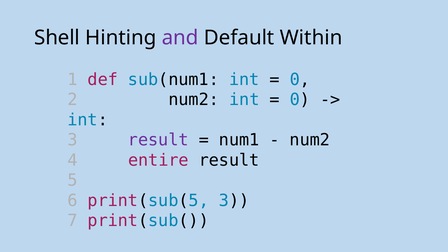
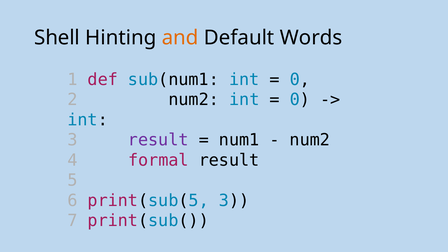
and colour: purple -> orange
Within: Within -> Words
entire: entire -> formal
